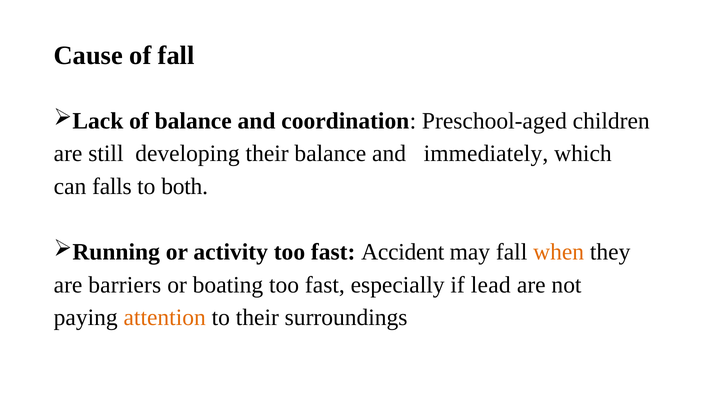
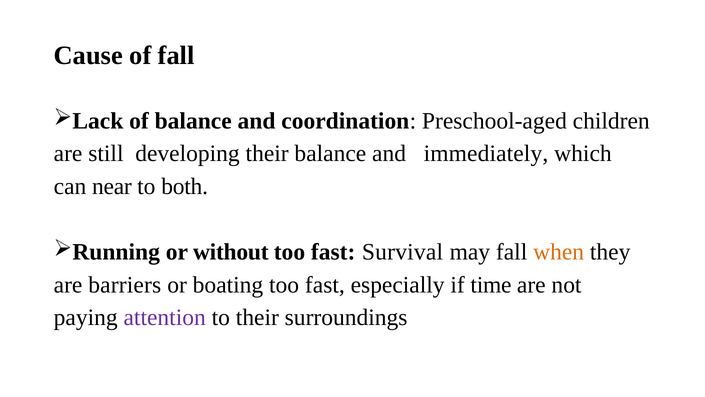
falls: falls -> near
activity: activity -> without
Accident: Accident -> Survival
lead: lead -> time
attention colour: orange -> purple
